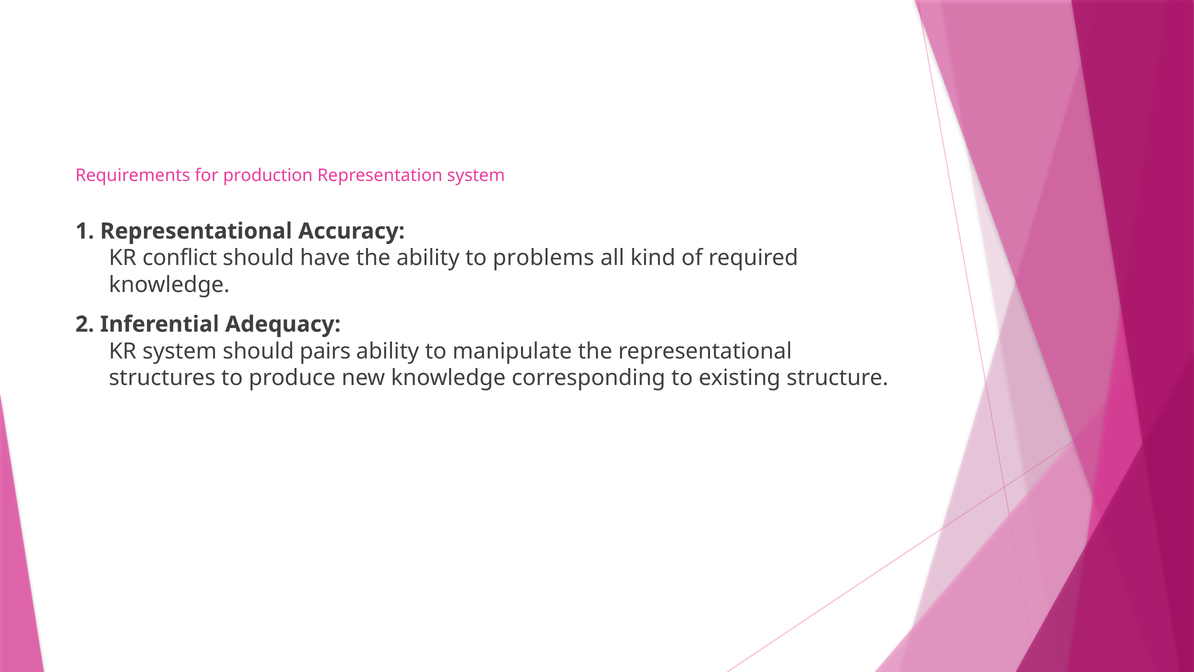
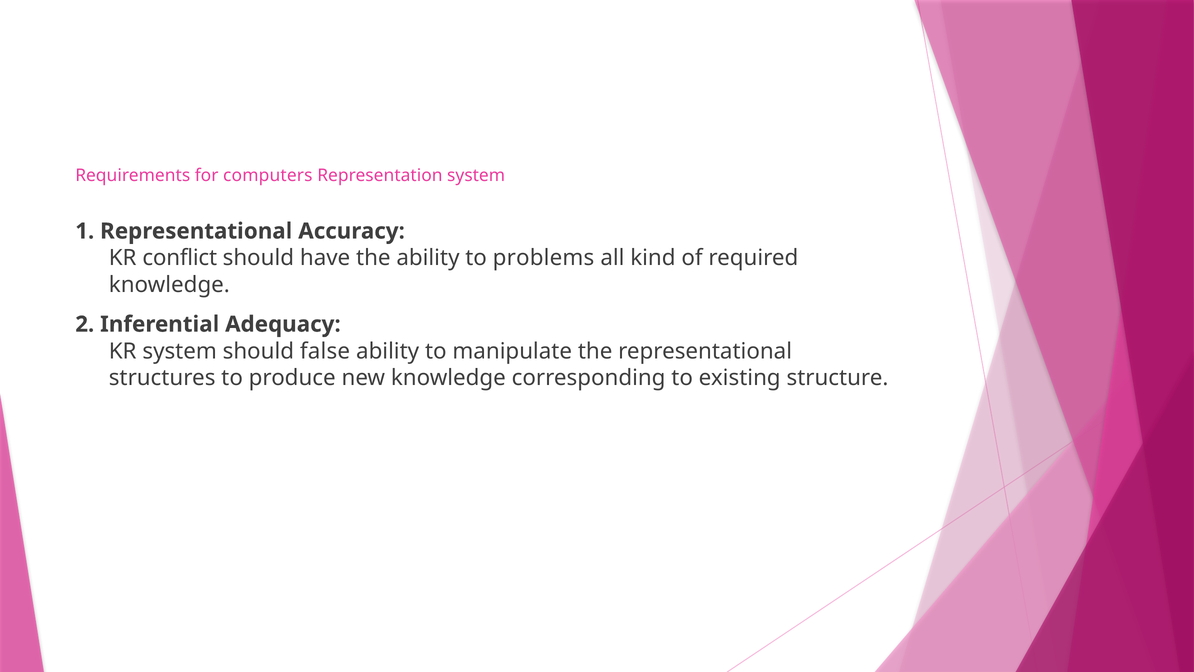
production: production -> computers
pairs: pairs -> false
